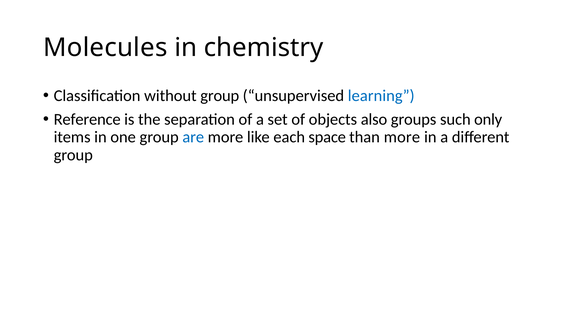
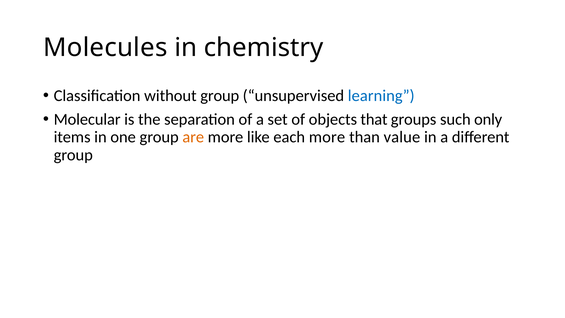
Reference: Reference -> Molecular
also: also -> that
are colour: blue -> orange
each space: space -> more
than more: more -> value
